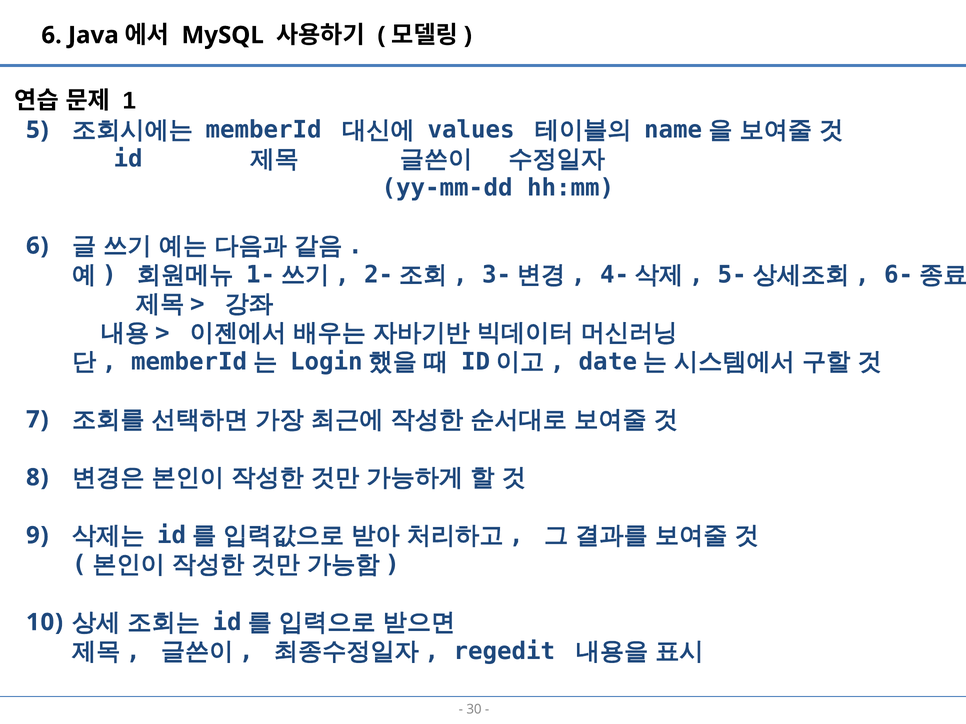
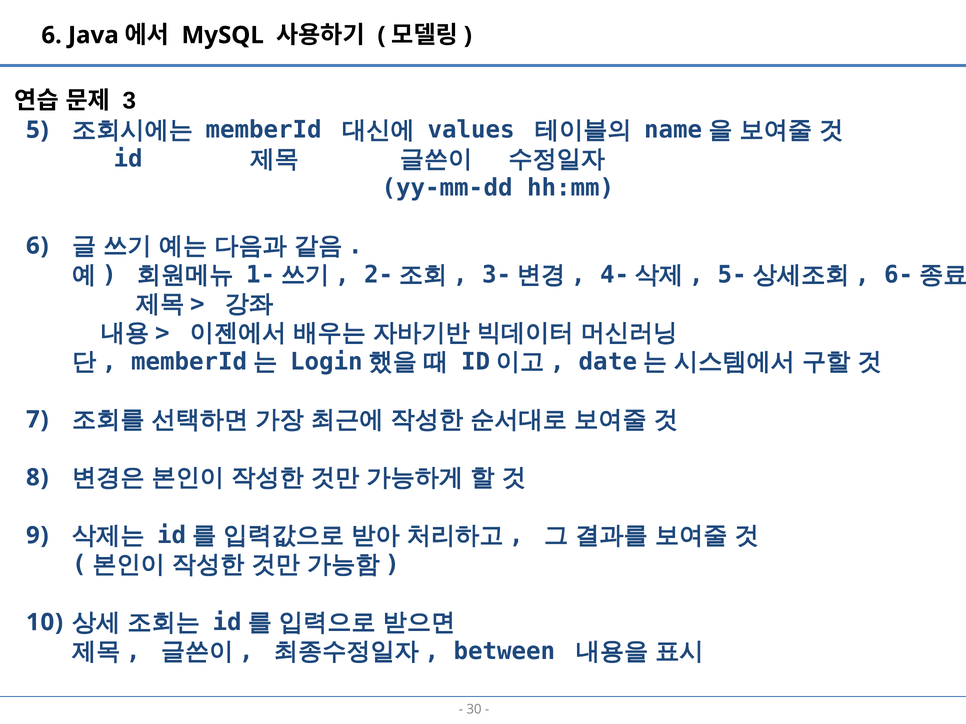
1 at (129, 101): 1 -> 3
regedit: regedit -> between
